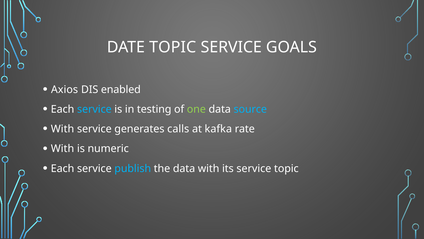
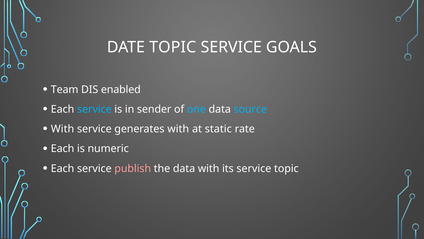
Axios: Axios -> Team
testing: testing -> sender
one colour: light green -> light blue
generates calls: calls -> with
kafka: kafka -> static
With at (62, 149): With -> Each
publish colour: light blue -> pink
